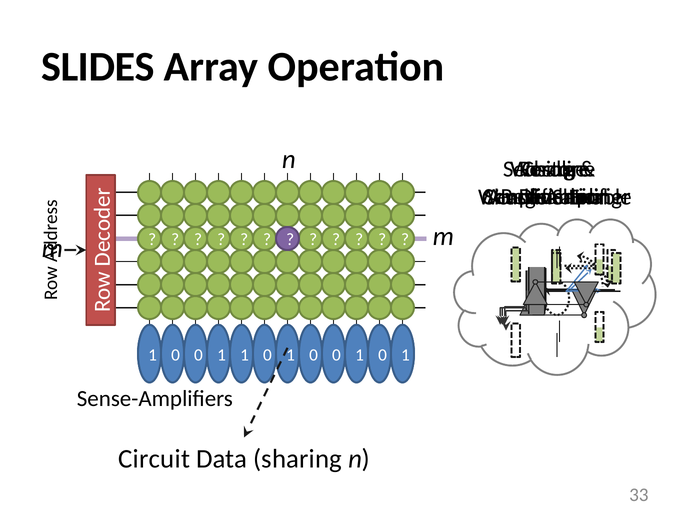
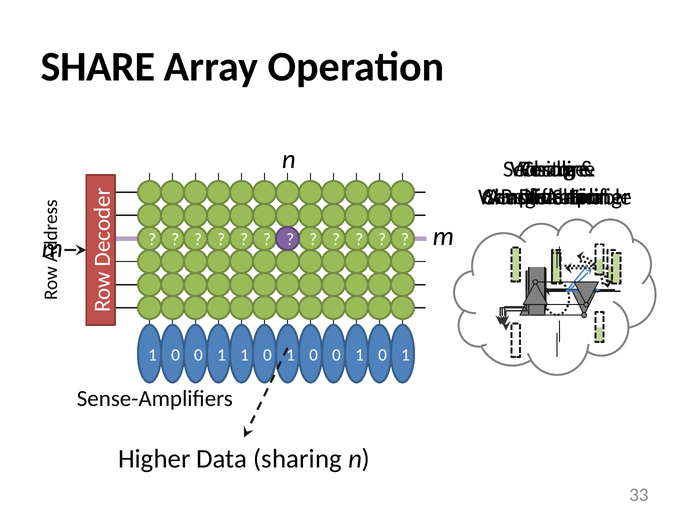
SLIDES: SLIDES -> SHARE
Circuit: Circuit -> Higher
